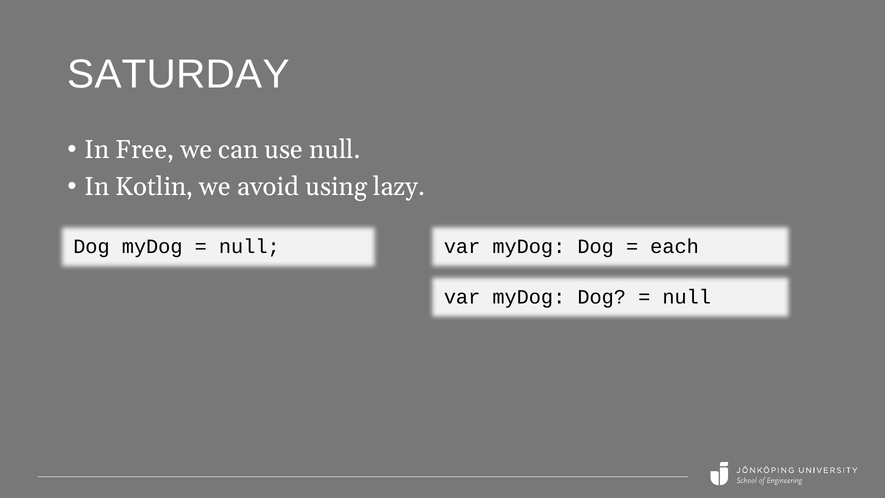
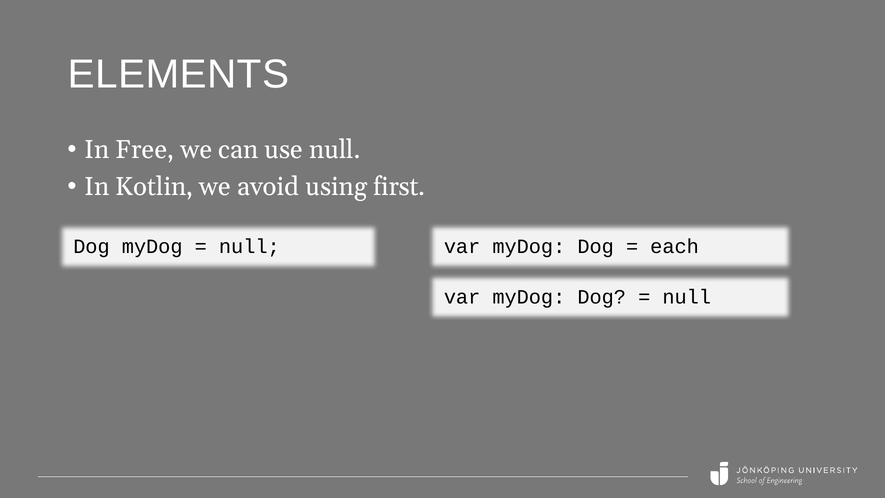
SATURDAY: SATURDAY -> ELEMENTS
lazy: lazy -> first
